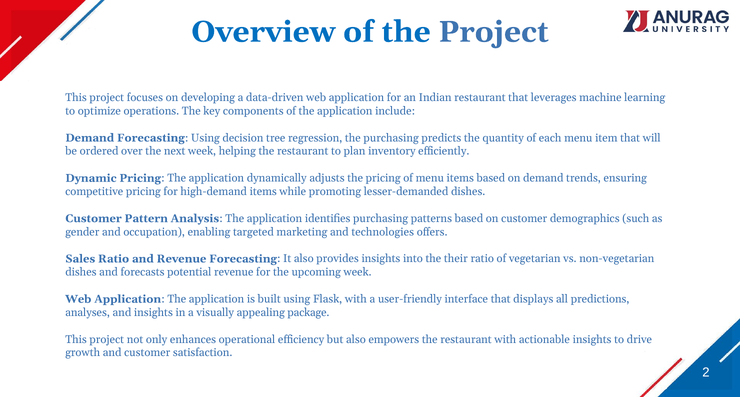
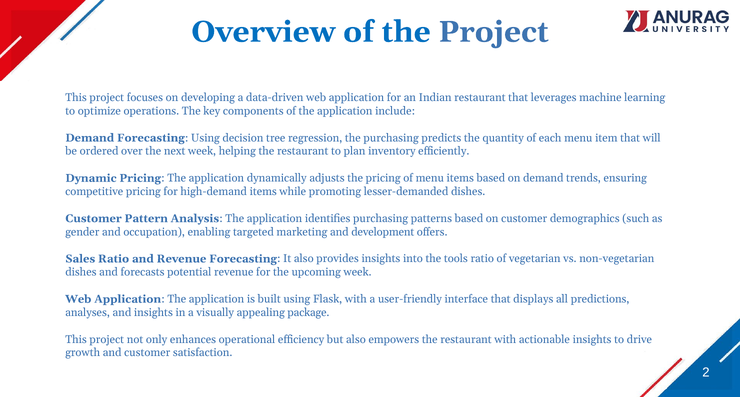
technologies: technologies -> development
their: their -> tools
